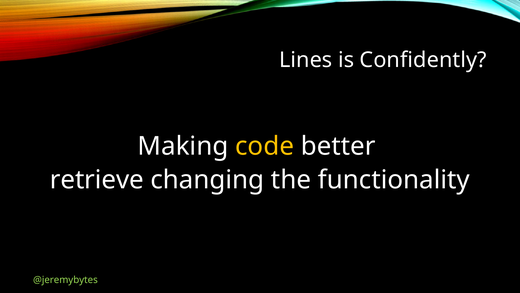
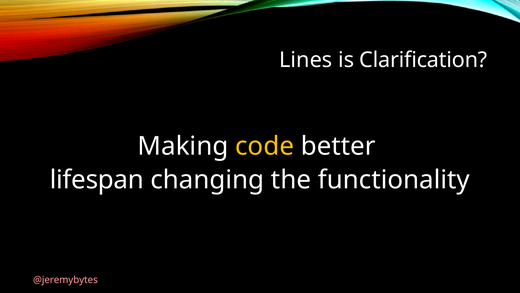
Confidently: Confidently -> Clarification
retrieve: retrieve -> lifespan
@jeremybytes colour: light green -> pink
